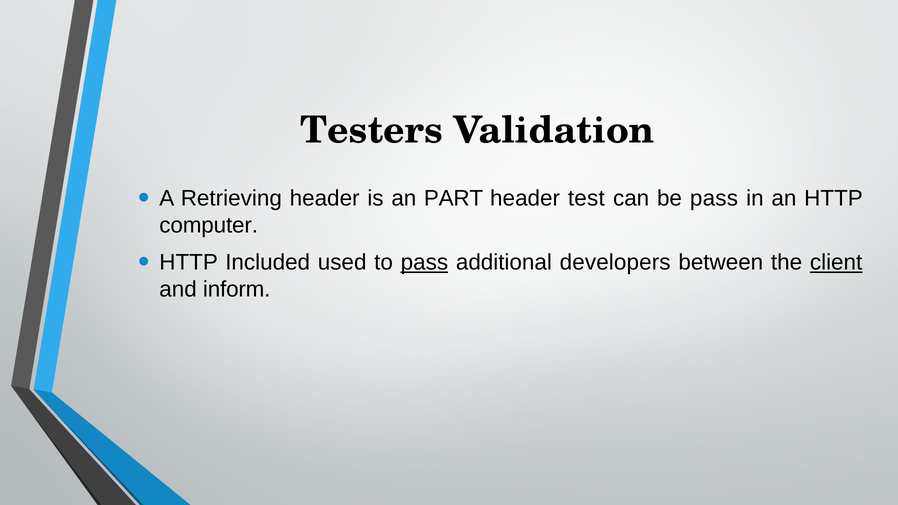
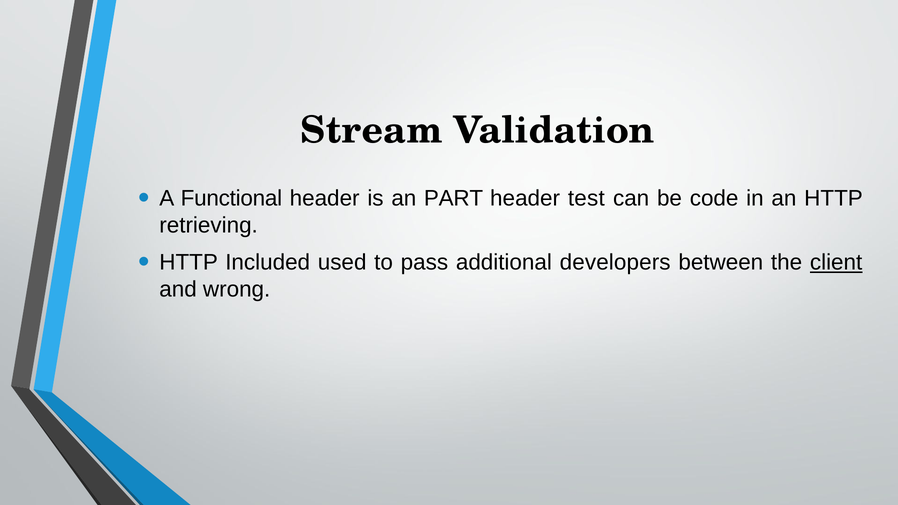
Testers: Testers -> Stream
Retrieving: Retrieving -> Functional
be pass: pass -> code
computer: computer -> retrieving
pass at (424, 263) underline: present -> none
inform: inform -> wrong
